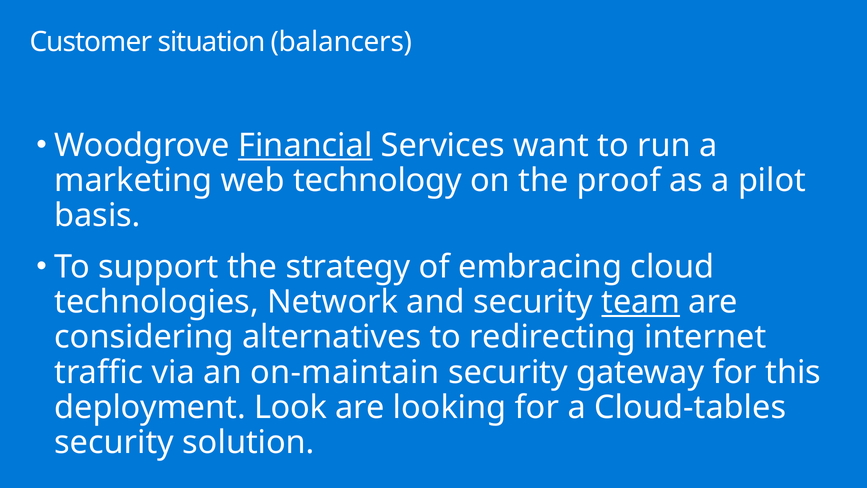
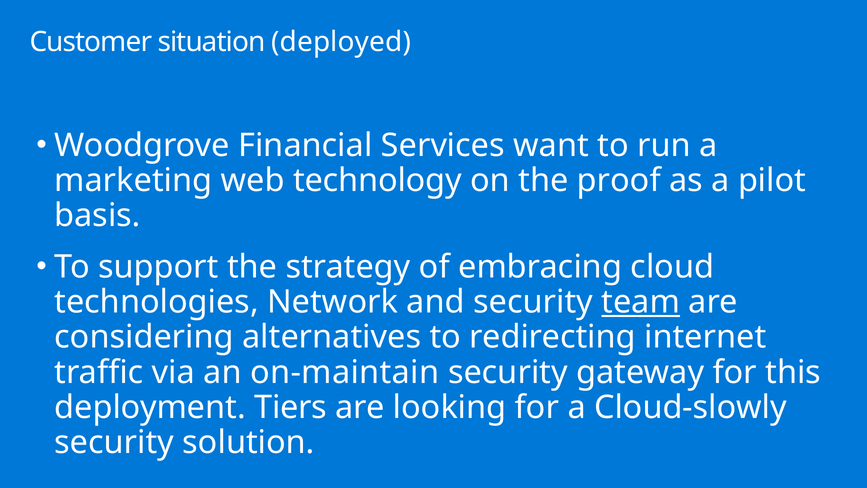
balancers: balancers -> deployed
Financial underline: present -> none
Look: Look -> Tiers
Cloud-tables: Cloud-tables -> Cloud-slowly
